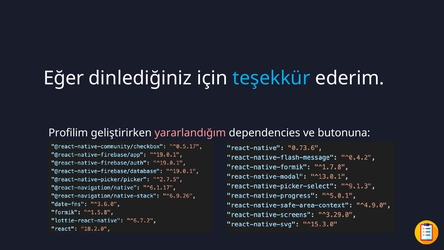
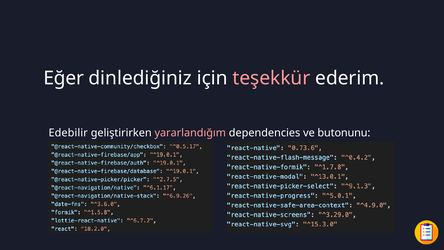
teşekkür colour: light blue -> pink
Profilim: Profilim -> Edebilir
butonuna: butonuna -> butonunu
